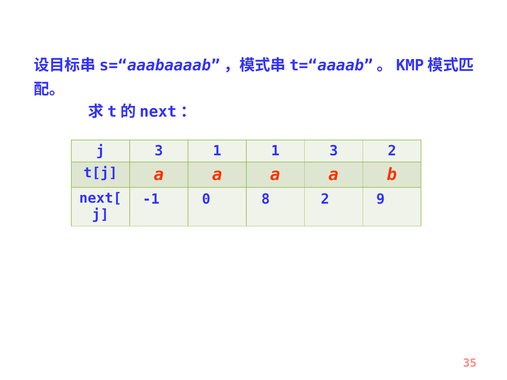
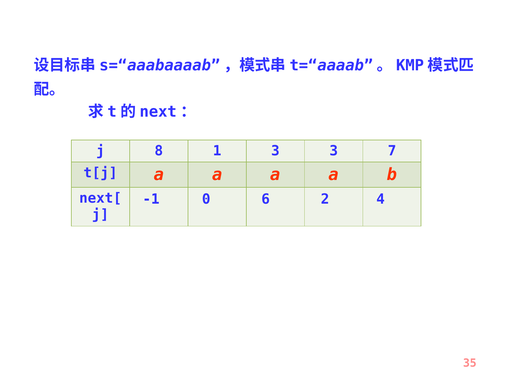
j 3: 3 -> 8
1 1: 1 -> 3
3 2: 2 -> 7
8: 8 -> 6
9: 9 -> 4
